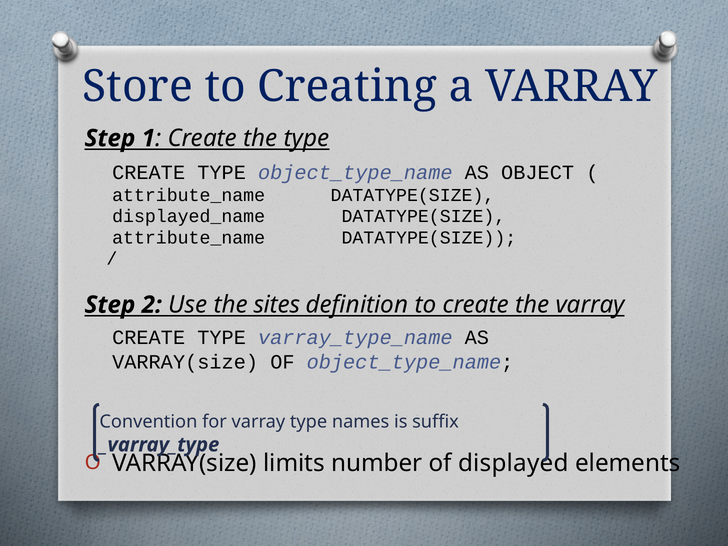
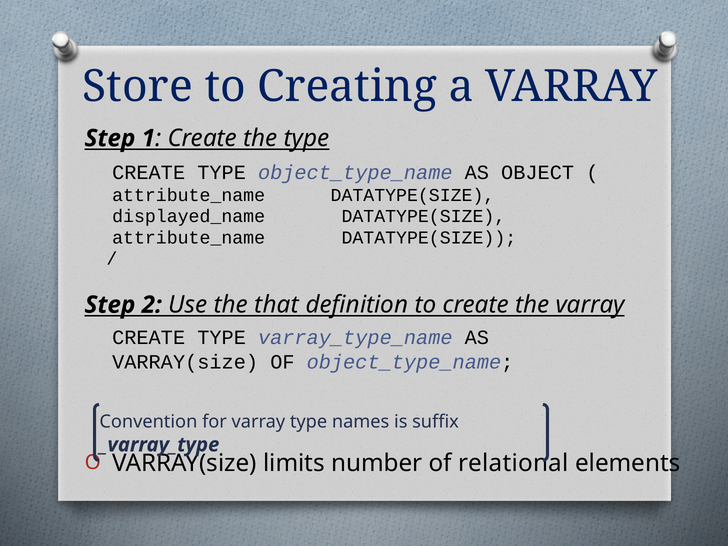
sites: sites -> that
displayed: displayed -> relational
